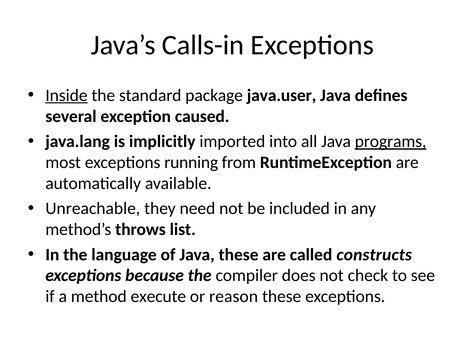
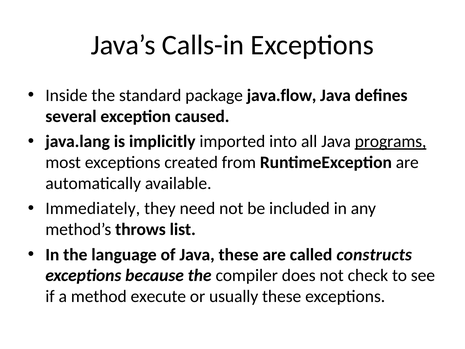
Inside underline: present -> none
java.user: java.user -> java.flow
running: running -> created
Unreachable: Unreachable -> Immediately
reason: reason -> usually
